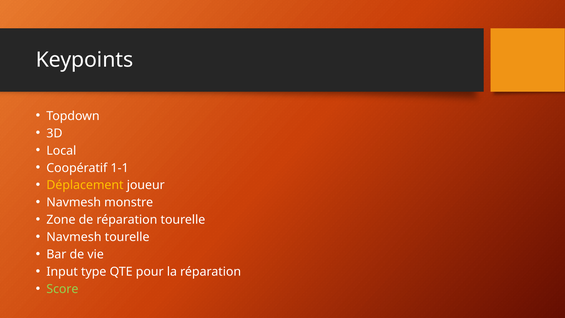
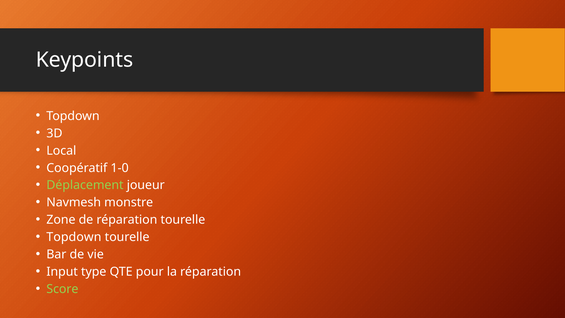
1-1: 1-1 -> 1-0
Déplacement colour: yellow -> light green
Navmesh at (74, 237): Navmesh -> Topdown
